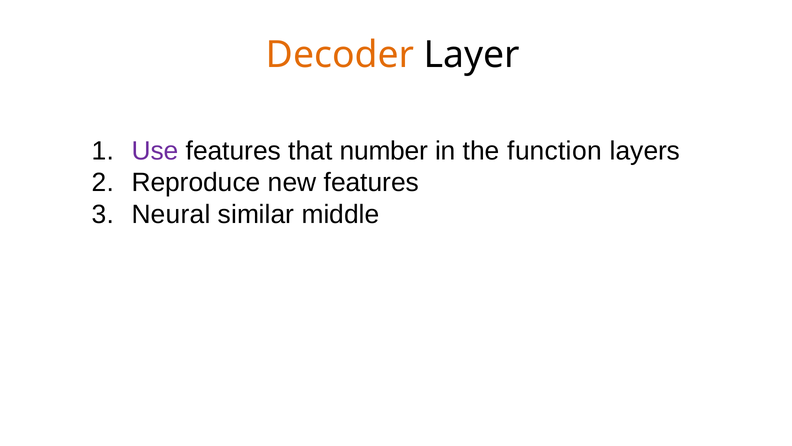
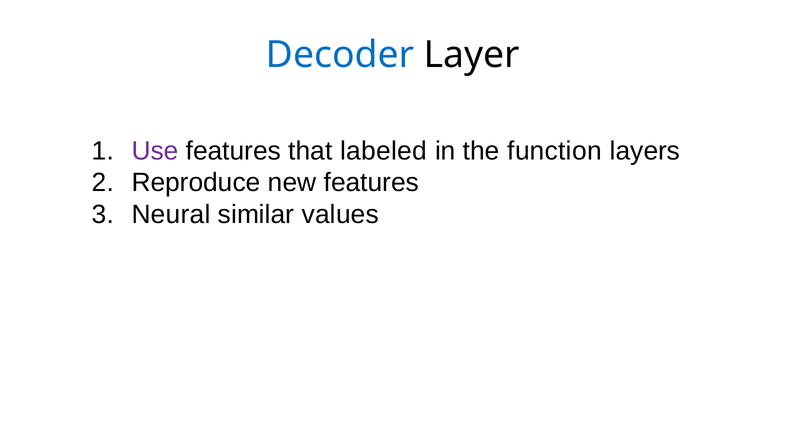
Decoder colour: orange -> blue
number: number -> labeled
middle: middle -> values
